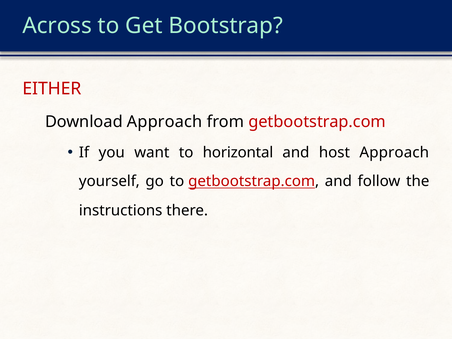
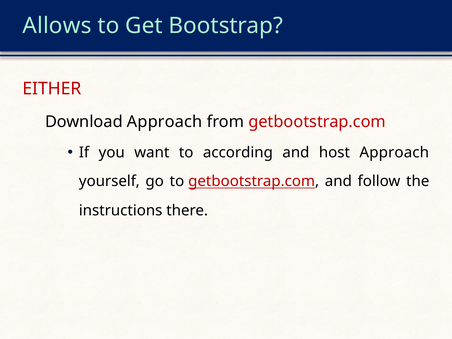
Across: Across -> Allows
horizontal: horizontal -> according
